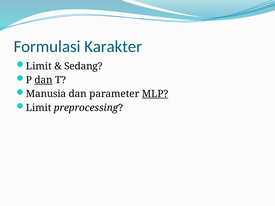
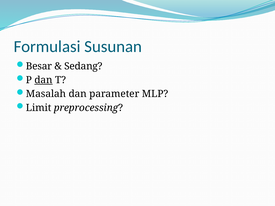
Karakter: Karakter -> Susunan
Limit at (39, 66): Limit -> Besar
Manusia: Manusia -> Masalah
MLP underline: present -> none
